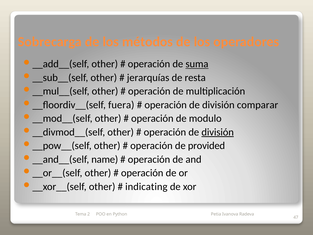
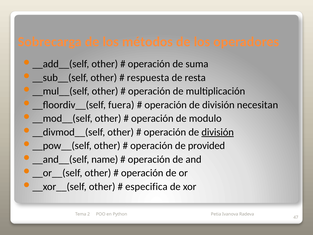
suma underline: present -> none
jerarquías: jerarquías -> respuesta
comparar: comparar -> necesitan
indicating: indicating -> especifica
